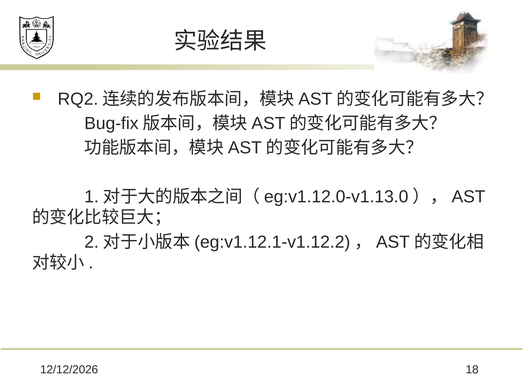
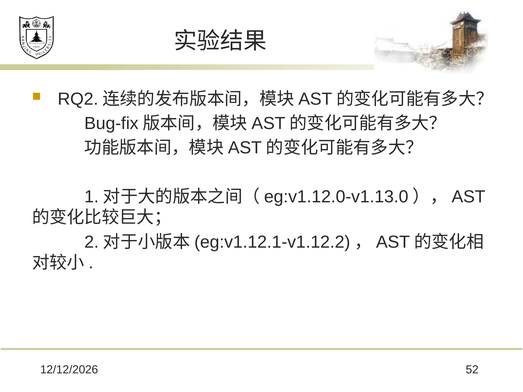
18: 18 -> 52
